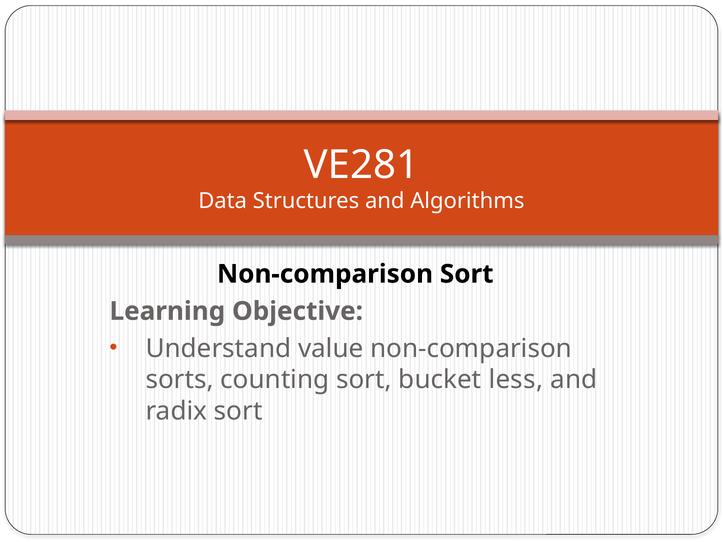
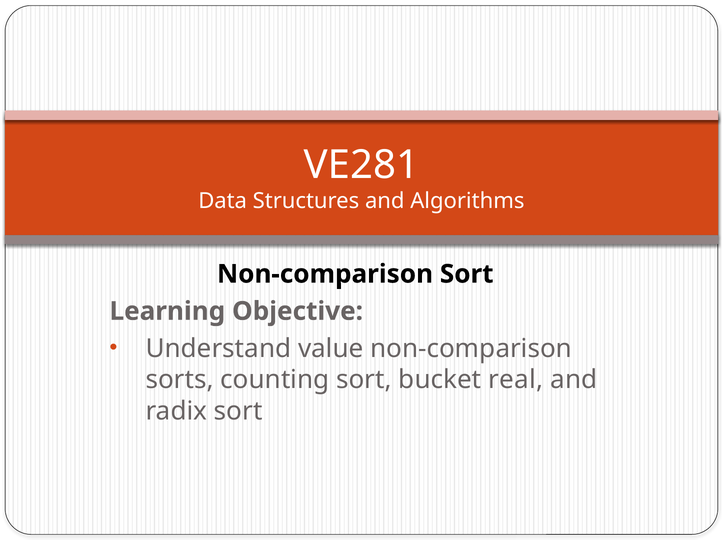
less: less -> real
